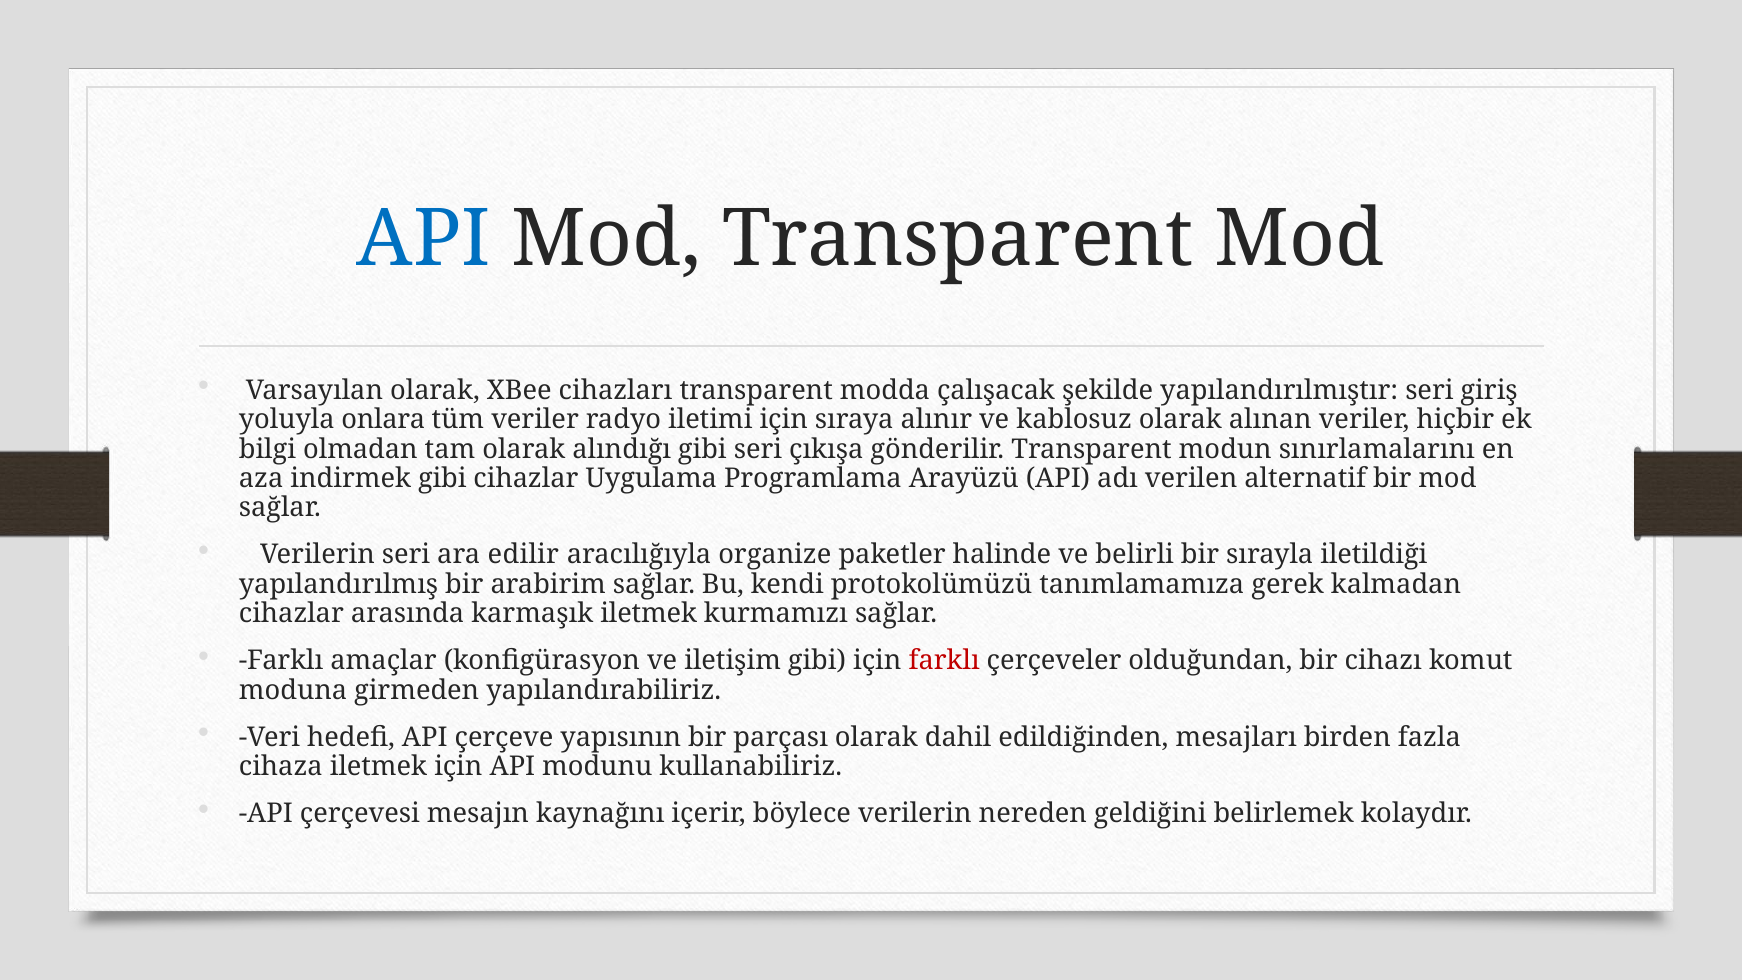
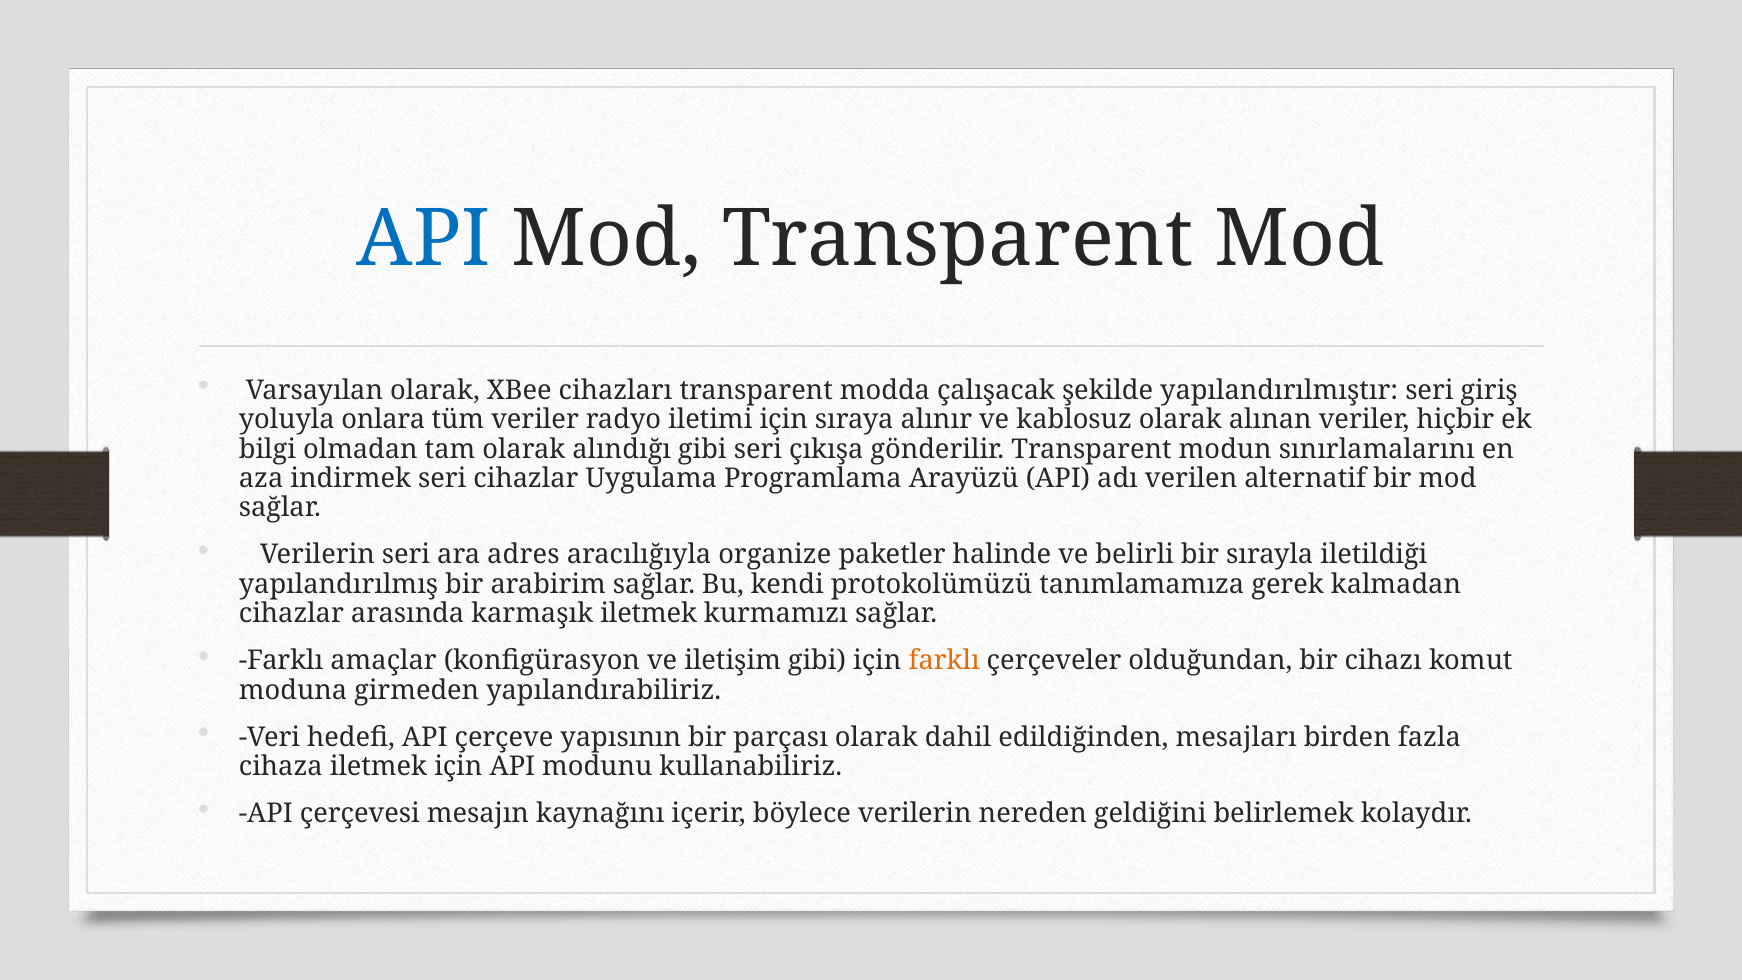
indirmek gibi: gibi -> seri
edilir: edilir -> adres
farklı at (944, 661) colour: red -> orange
